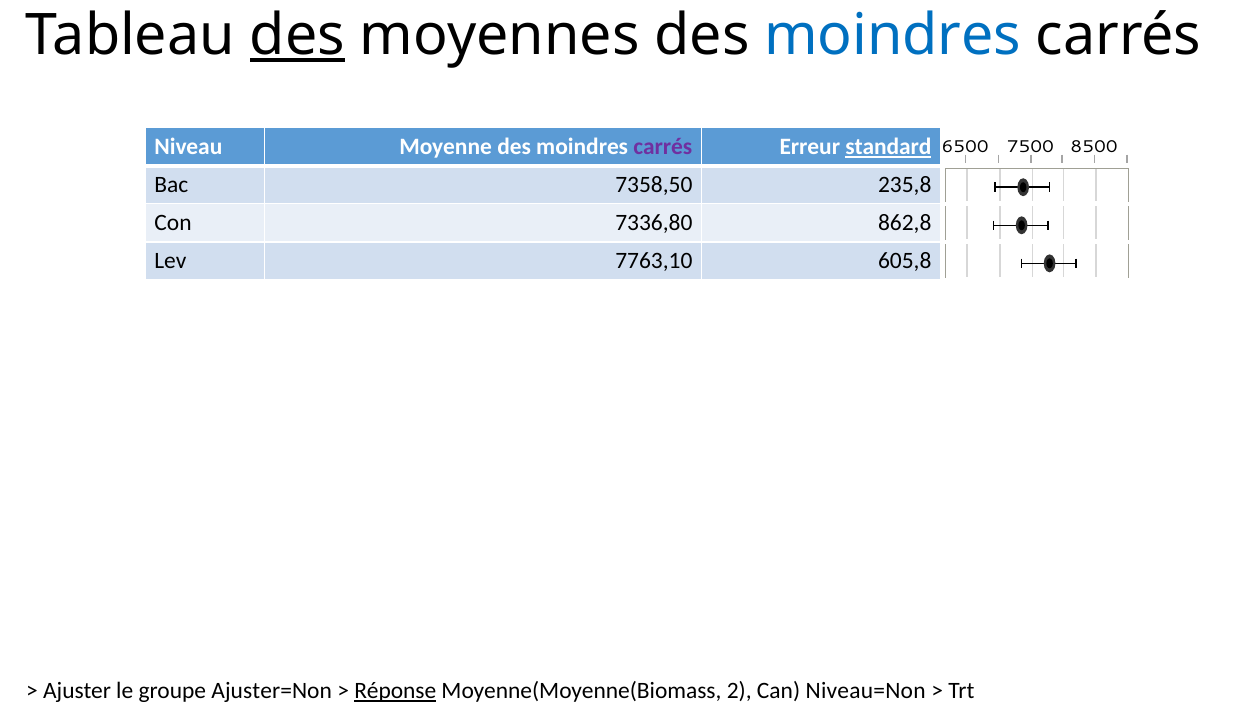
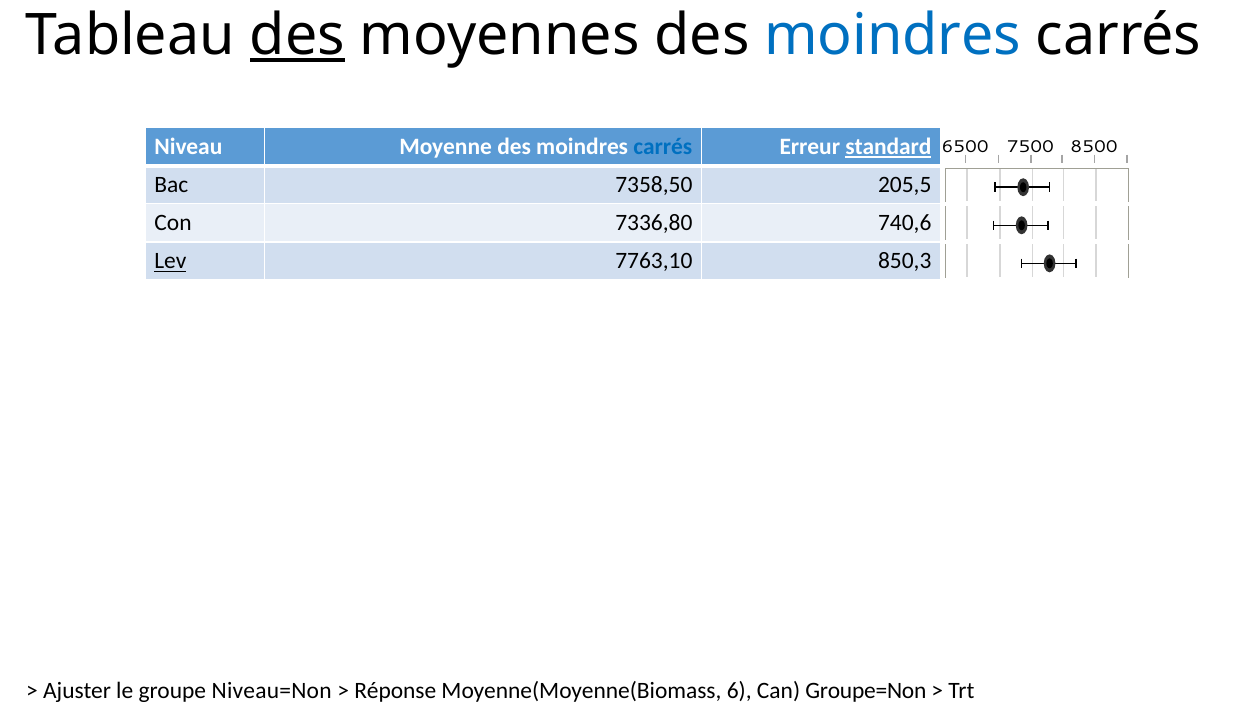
carrés at (663, 147) colour: purple -> blue
235,8: 235,8 -> 205,5
862,8: 862,8 -> 740,6
Lev underline: none -> present
605,8: 605,8 -> 850,3
Ajuster=Non: Ajuster=Non -> Niveau=Non
Réponse underline: present -> none
2: 2 -> 6
Niveau=Non: Niveau=Non -> Groupe=Non
